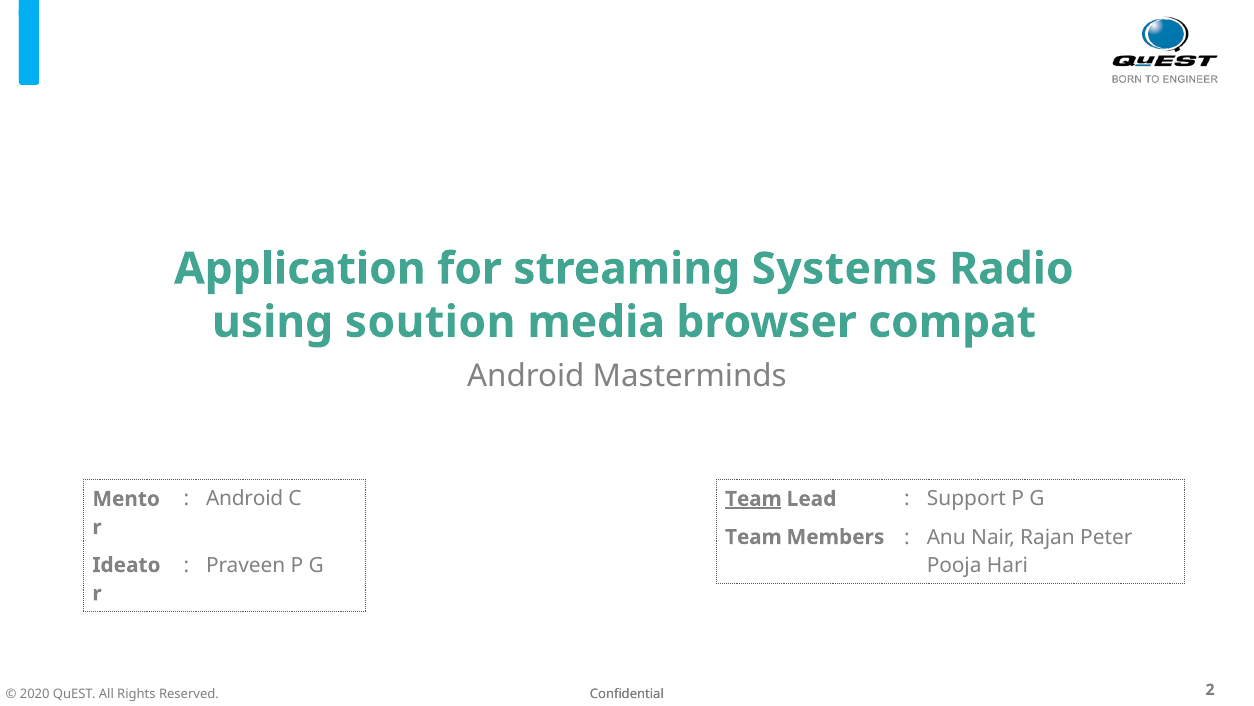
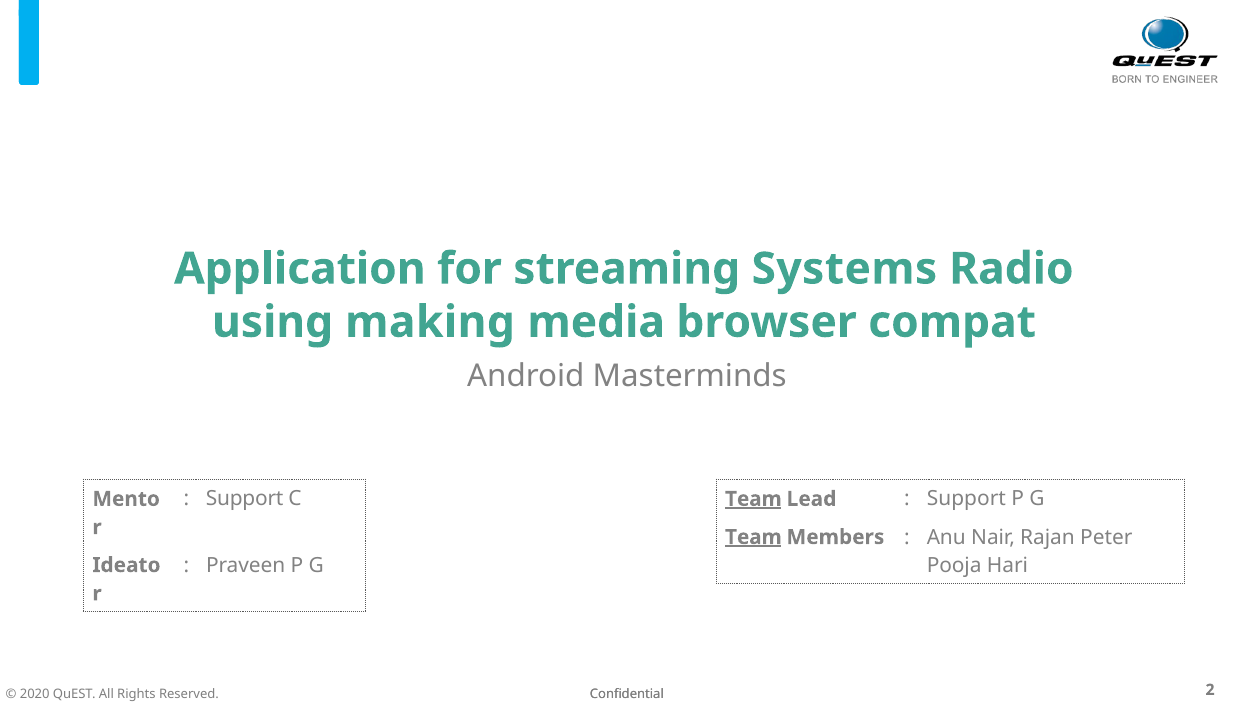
soution: soution -> making
Android at (245, 498): Android -> Support
Team at (753, 537) underline: none -> present
